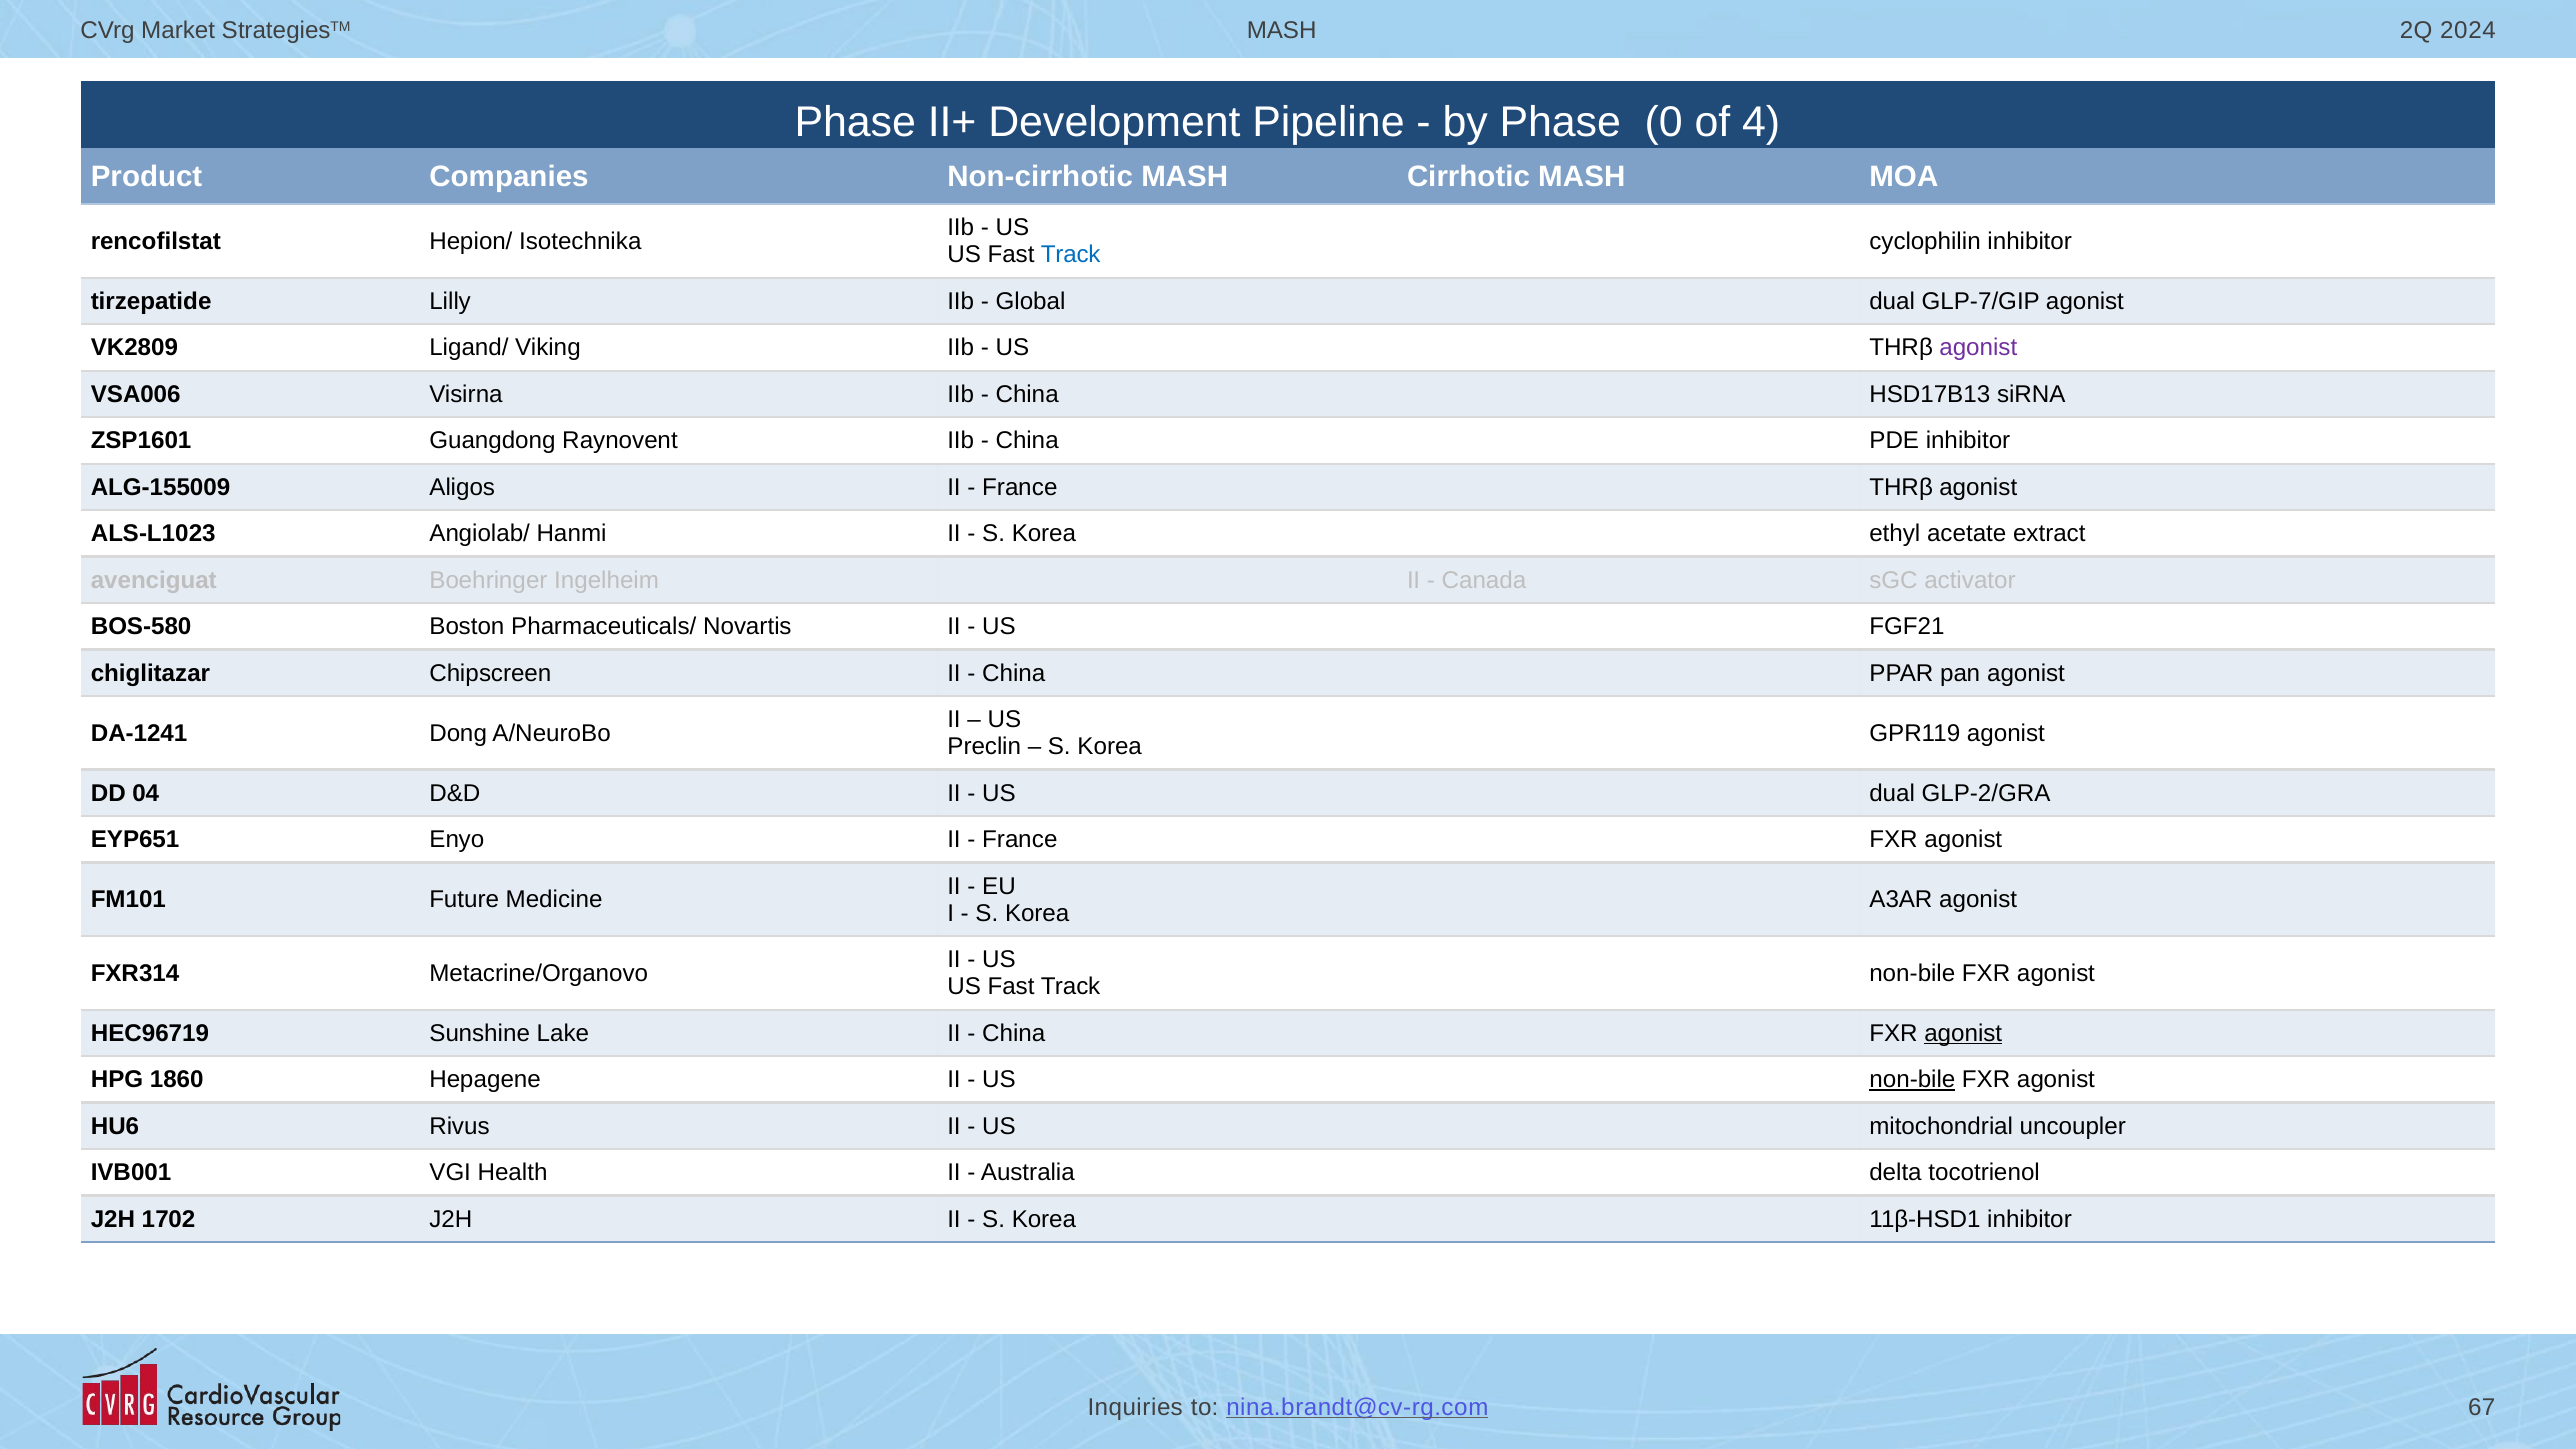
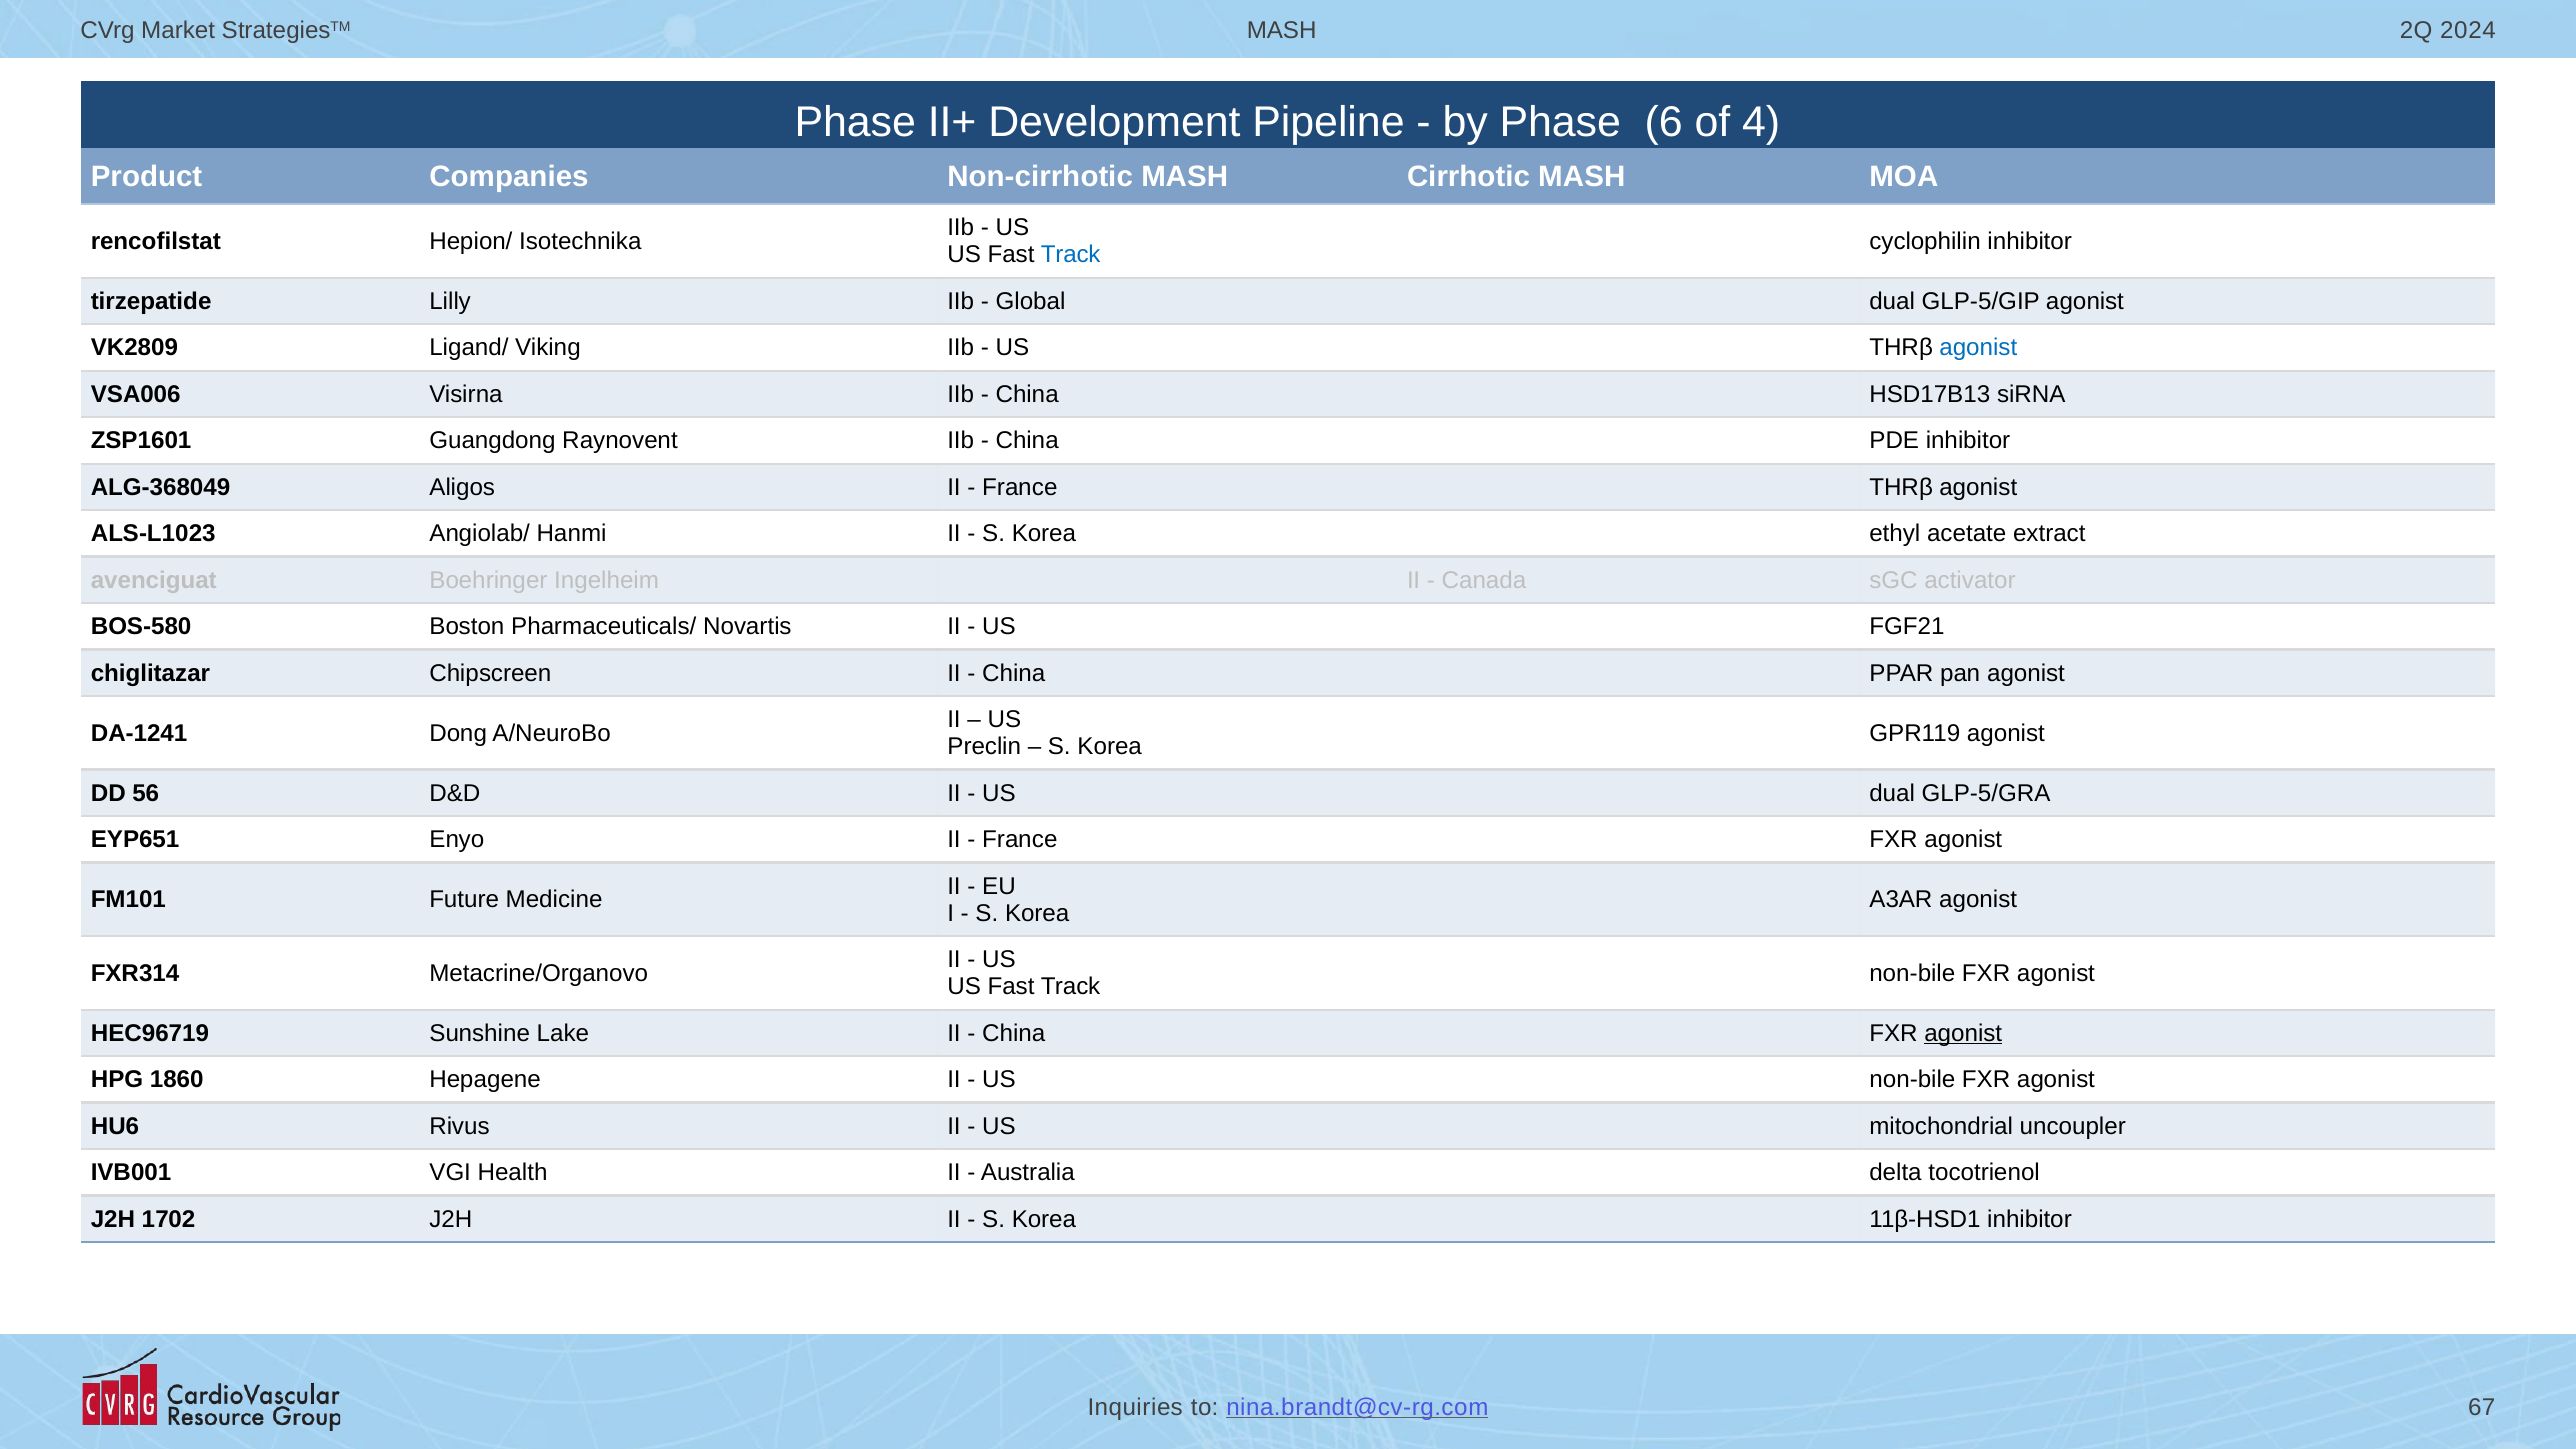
0: 0 -> 6
GLP-7/GIP: GLP-7/GIP -> GLP-5/GIP
agonist at (1978, 348) colour: purple -> blue
ALG-155009: ALG-155009 -> ALG-368049
04: 04 -> 56
GLP-2/GRA: GLP-2/GRA -> GLP-5/GRA
non-bile at (1912, 1080) underline: present -> none
